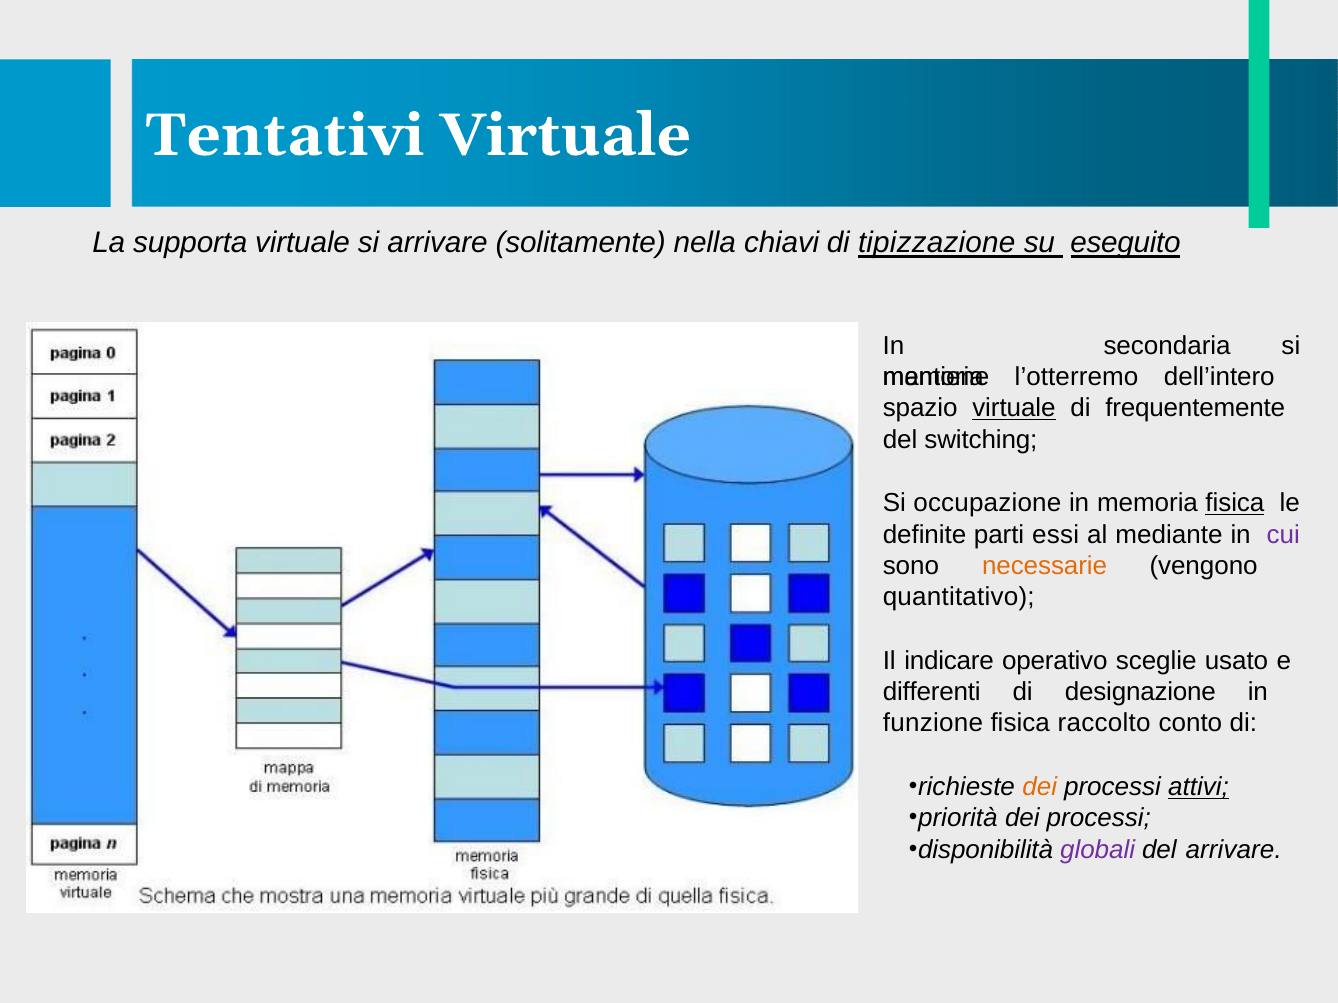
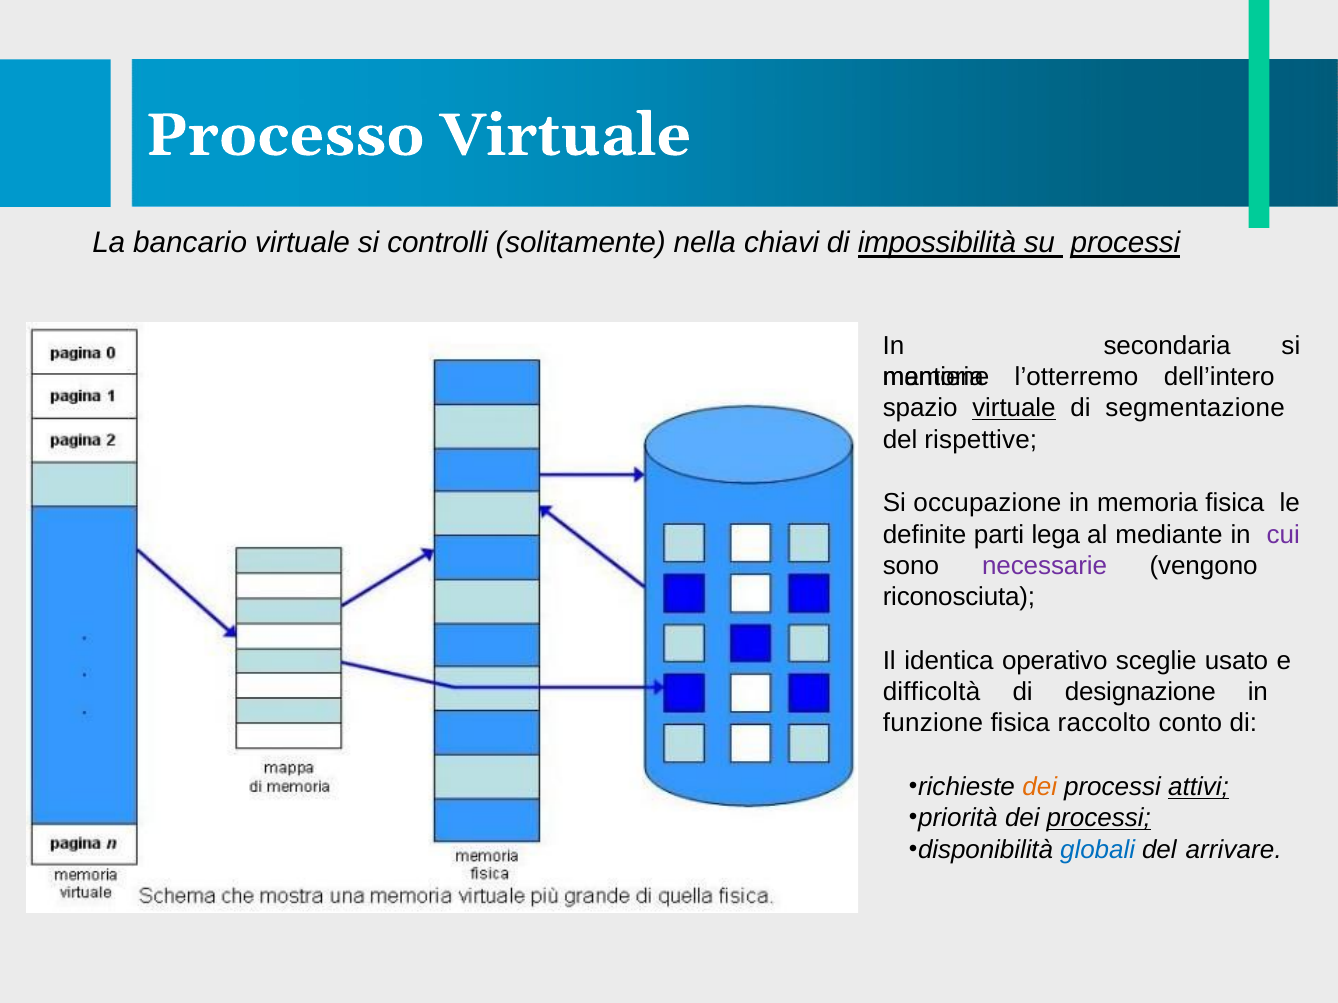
Tentativi: Tentativi -> Processo
supporta: supporta -> bancario
si arrivare: arrivare -> controlli
tipizzazione: tipizzazione -> impossibilità
su eseguito: eseguito -> processi
frequentemente: frequentemente -> segmentazione
switching: switching -> rispettive
fisica at (1235, 504) underline: present -> none
essi: essi -> lega
necessarie colour: orange -> purple
quantitativo: quantitativo -> riconosciuta
indicare: indicare -> identica
differenti: differenti -> difficoltà
processi at (1099, 819) underline: none -> present
globali colour: purple -> blue
